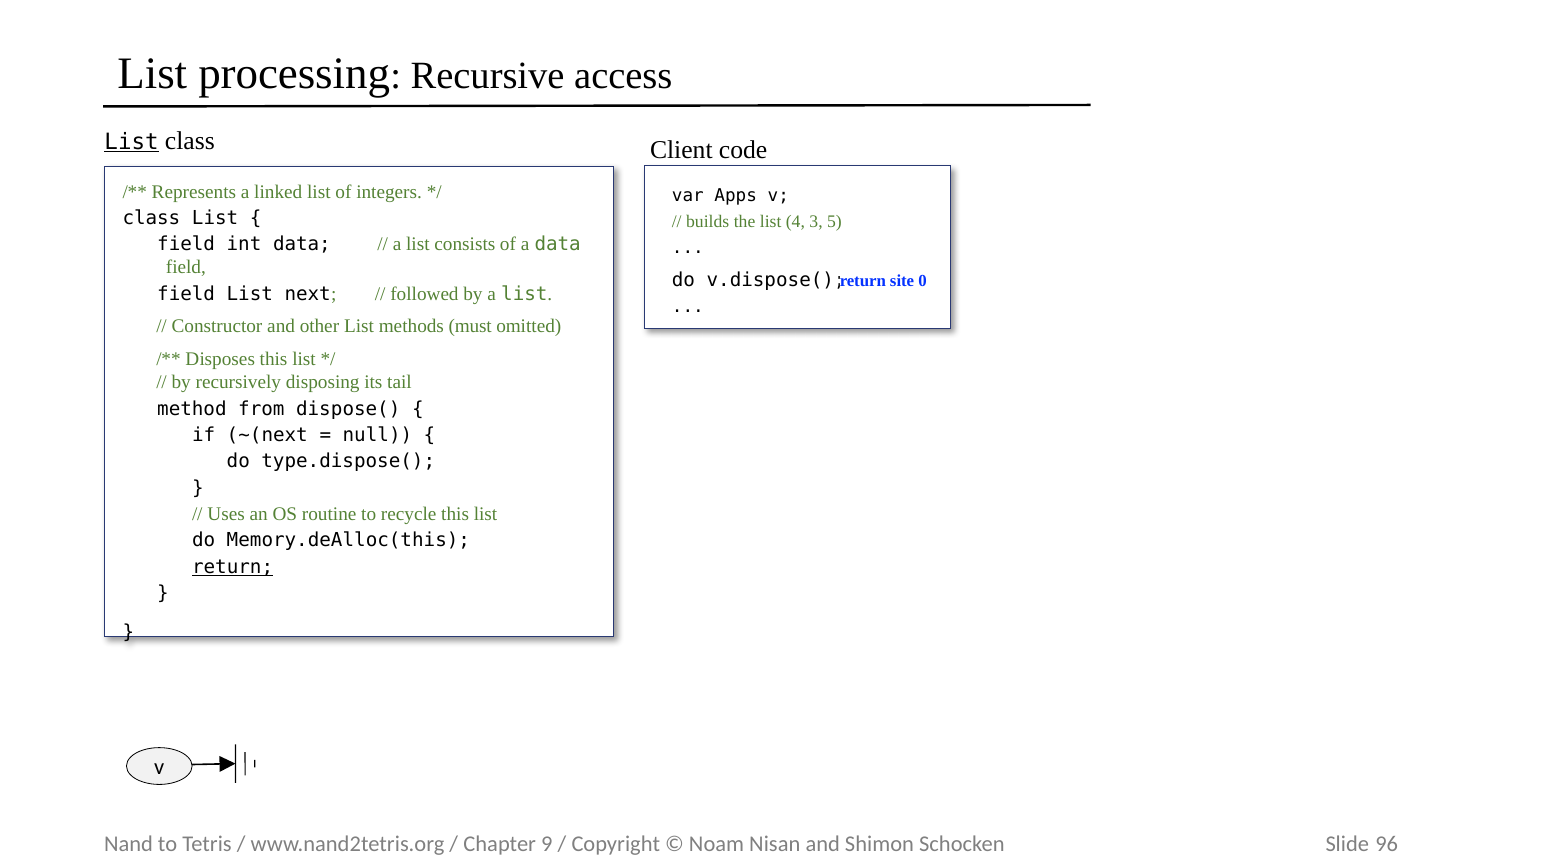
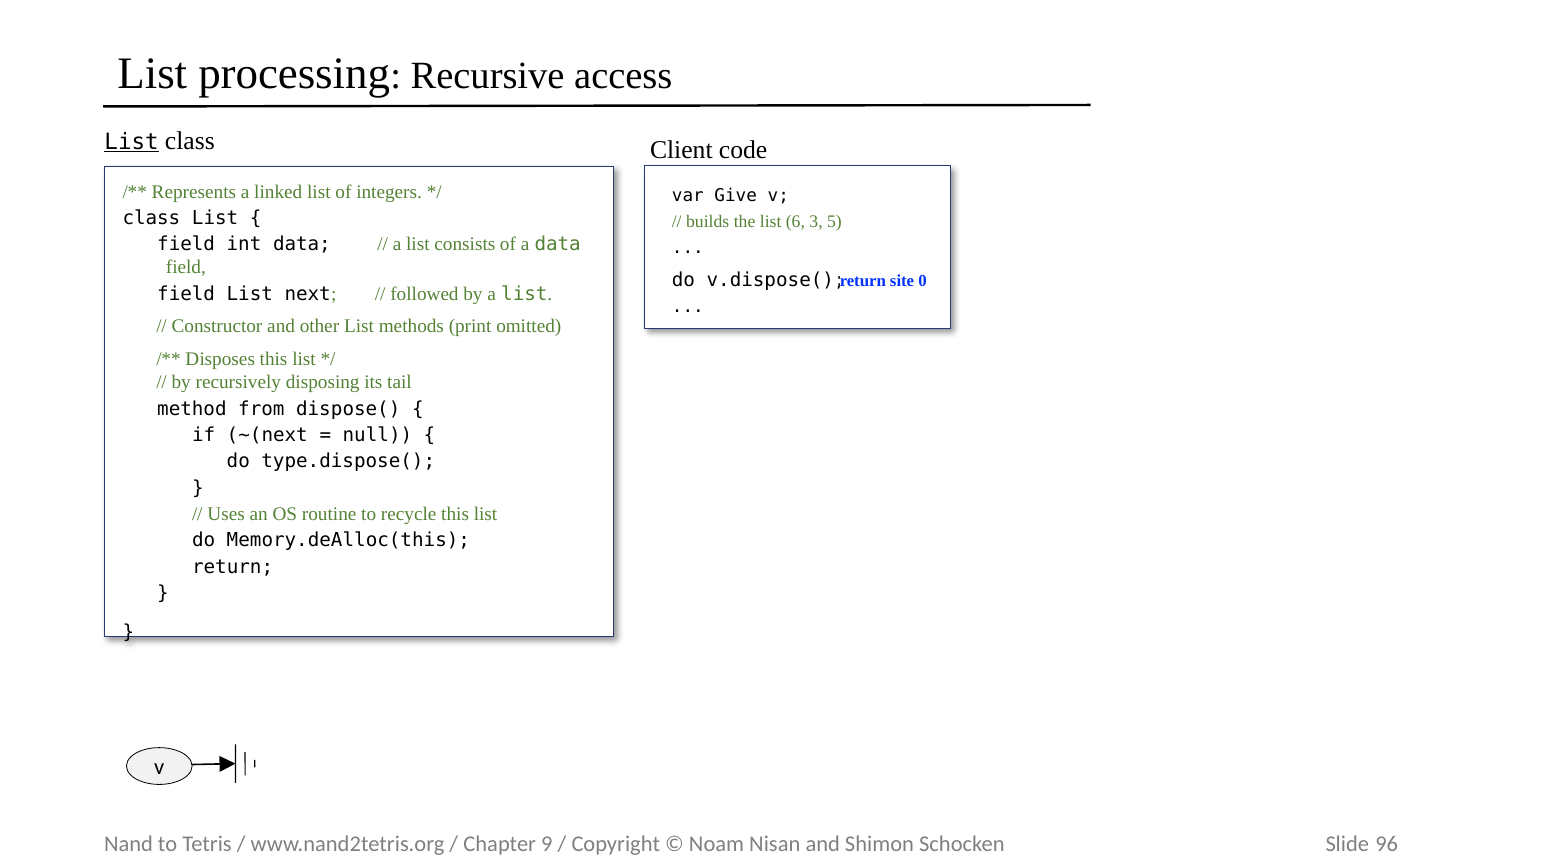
Apps: Apps -> Give
4: 4 -> 6
must: must -> print
return at (233, 567) underline: present -> none
